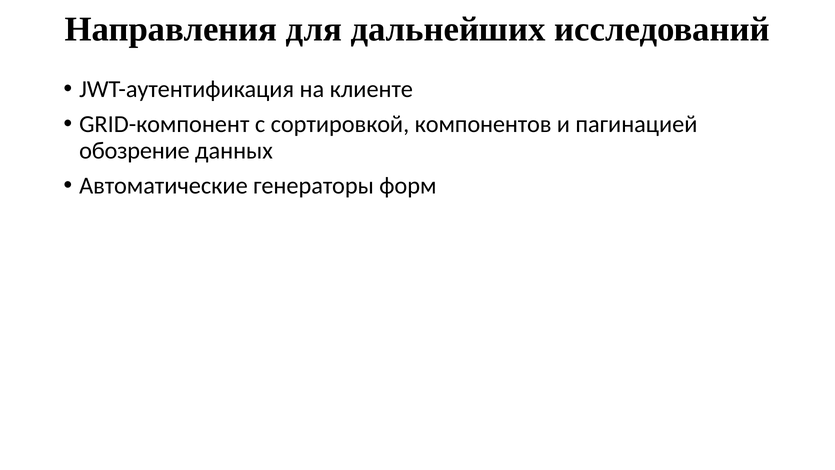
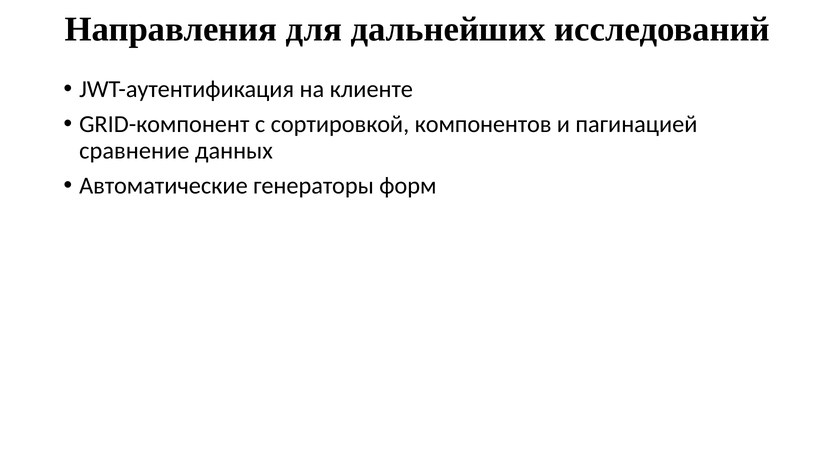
обозрение: обозрение -> сравнение
